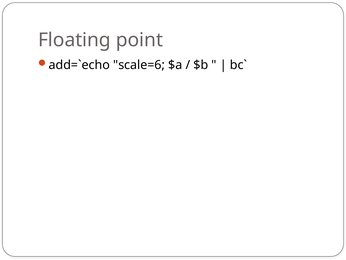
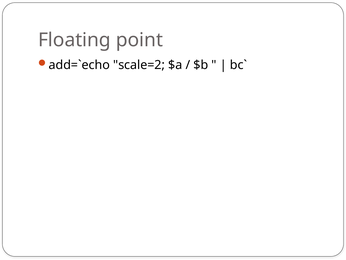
scale=6: scale=6 -> scale=2
